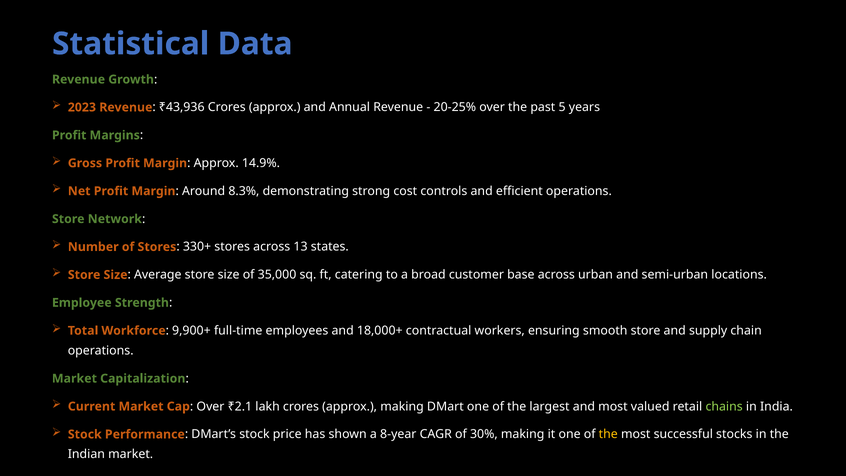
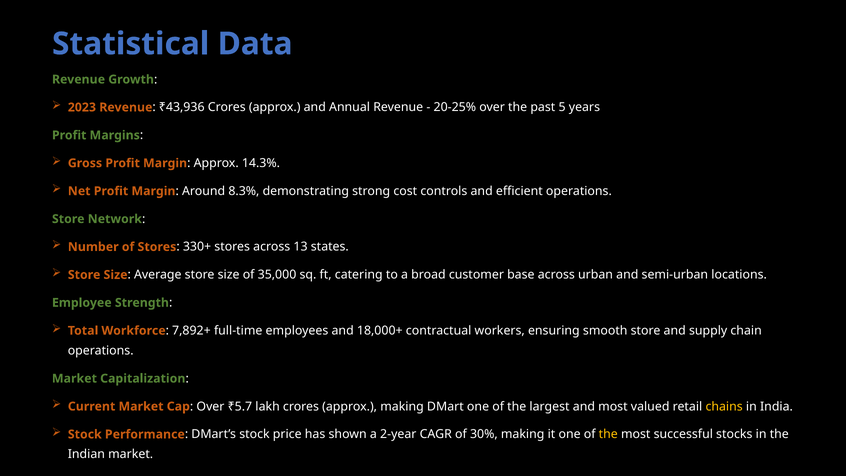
14.9%: 14.9% -> 14.3%
9,900+: 9,900+ -> 7,892+
₹2.1: ₹2.1 -> ₹5.7
chains colour: light green -> yellow
8-year: 8-year -> 2-year
